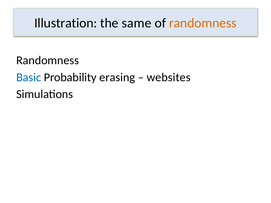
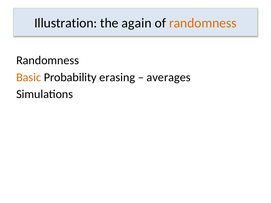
same: same -> again
Basic colour: blue -> orange
websites: websites -> averages
